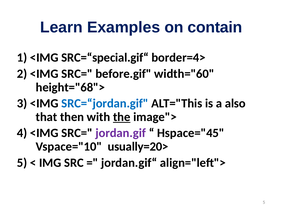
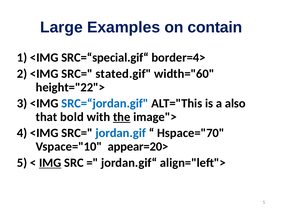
Learn: Learn -> Large
before.gif: before.gif -> stated.gif
height="68">: height="68"> -> height="22">
then: then -> bold
jordan.gif colour: purple -> blue
Hspace="45: Hspace="45 -> Hspace="70
usually=20>: usually=20> -> appear=20>
IMG underline: none -> present
